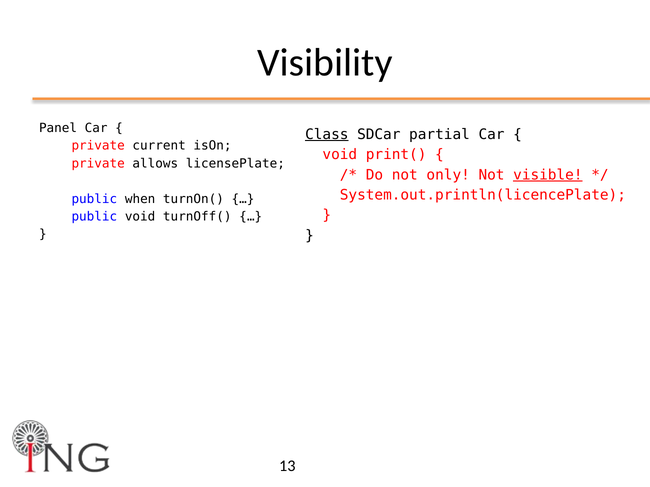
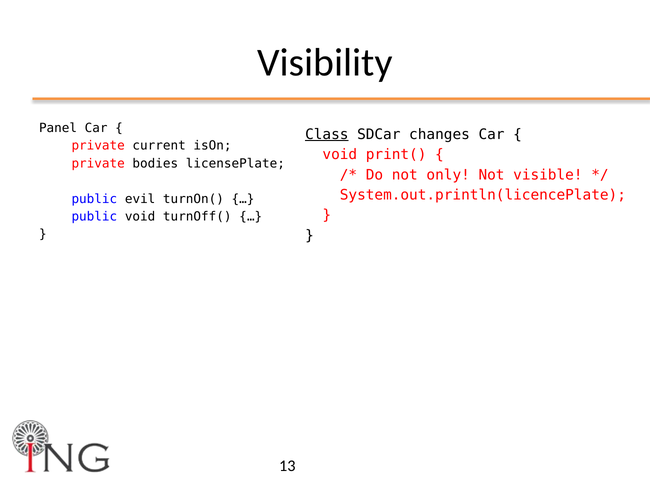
partial: partial -> changes
allows: allows -> bodies
visible underline: present -> none
when: when -> evil
